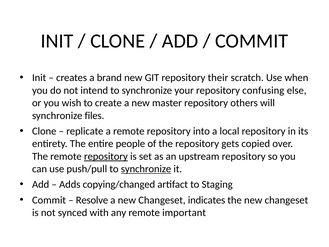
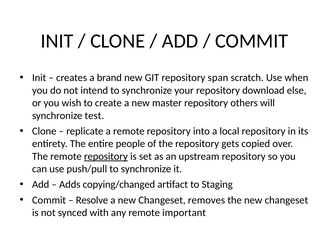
their: their -> span
confusing: confusing -> download
files: files -> test
synchronize at (146, 169) underline: present -> none
indicates: indicates -> removes
